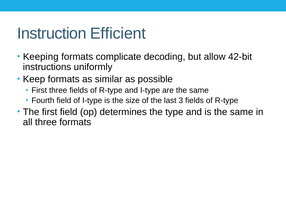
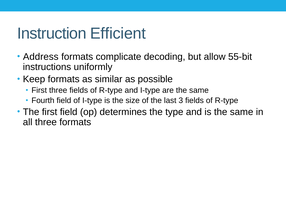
Keeping: Keeping -> Address
42-bit: 42-bit -> 55-bit
